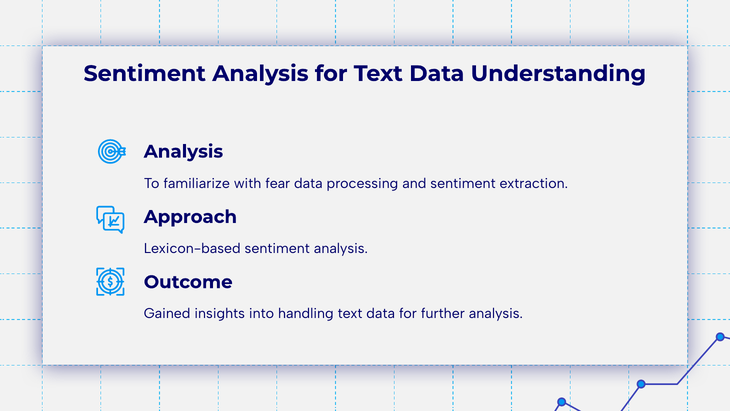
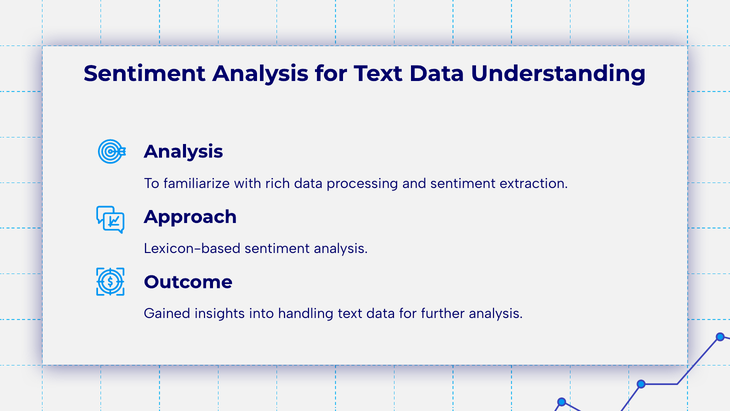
fear: fear -> rich
